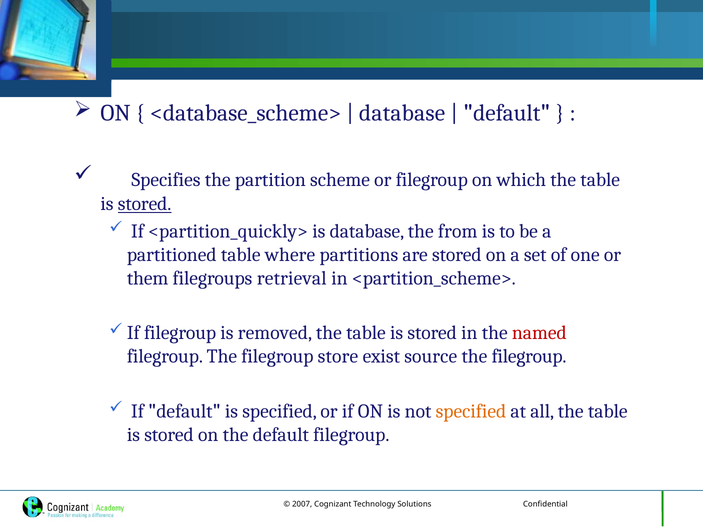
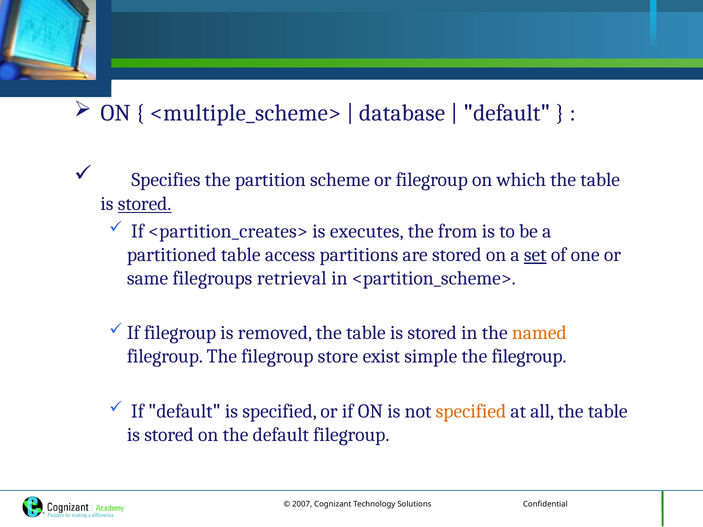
<database_scheme>: <database_scheme> -> <multiple_scheme>
<partition_quickly>: <partition_quickly> -> <partition_creates>
is database: database -> executes
where: where -> access
set underline: none -> present
them: them -> same
named colour: red -> orange
source: source -> simple
